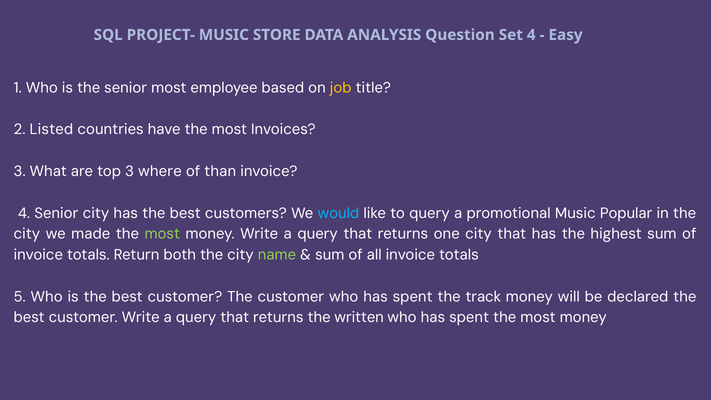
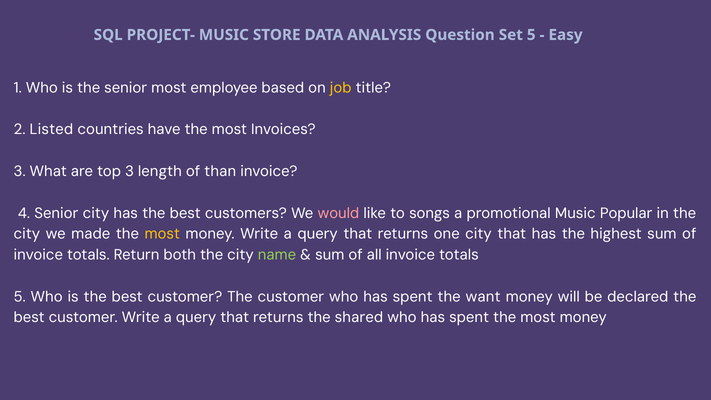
Set 4: 4 -> 5
where: where -> length
would colour: light blue -> pink
to query: query -> songs
most at (162, 234) colour: light green -> yellow
track: track -> want
written: written -> shared
